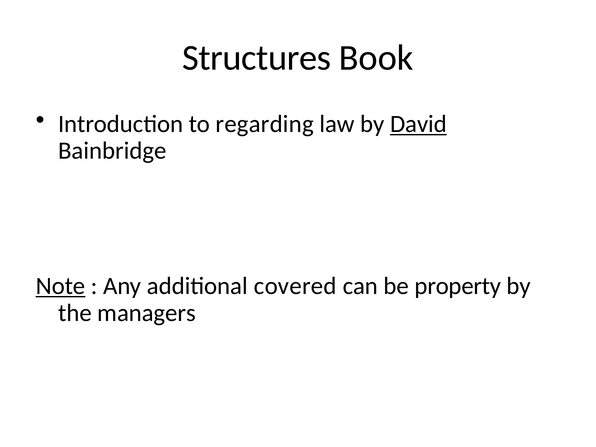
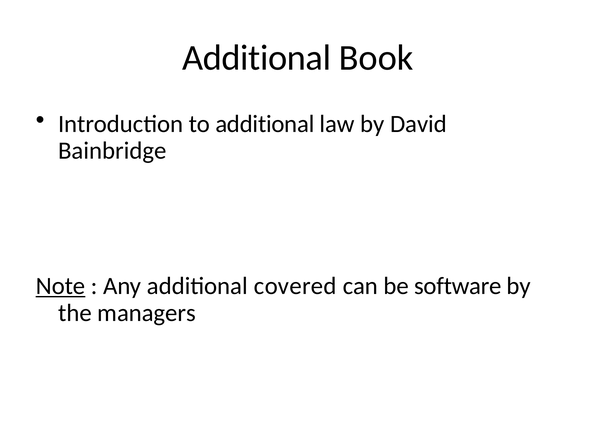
Structures at (257, 58): Structures -> Additional
to regarding: regarding -> additional
David underline: present -> none
property: property -> software
